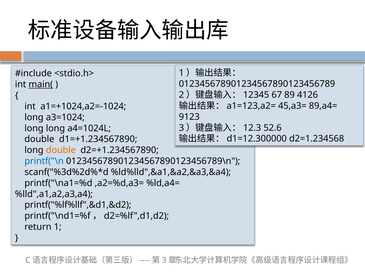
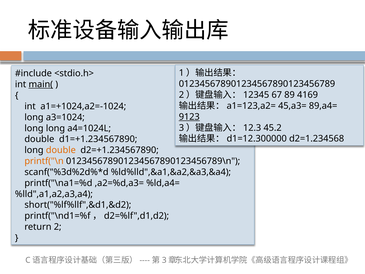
4126: 4126 -> 4169
9123 underline: none -> present
52.6: 52.6 -> 45.2
printf("\n colour: blue -> orange
printf("%lf%llf",&d1,&d2: printf("%lf%llf",&d1,&d2 -> short("%lf%llf",&d1,&d2
1: 1 -> 2
